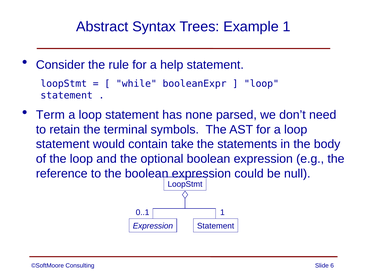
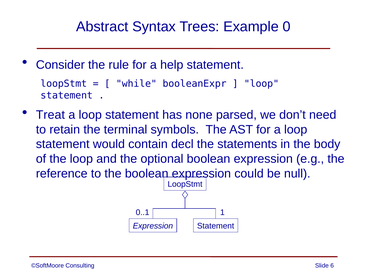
Example 1: 1 -> 0
Term: Term -> Treat
take: take -> decl
